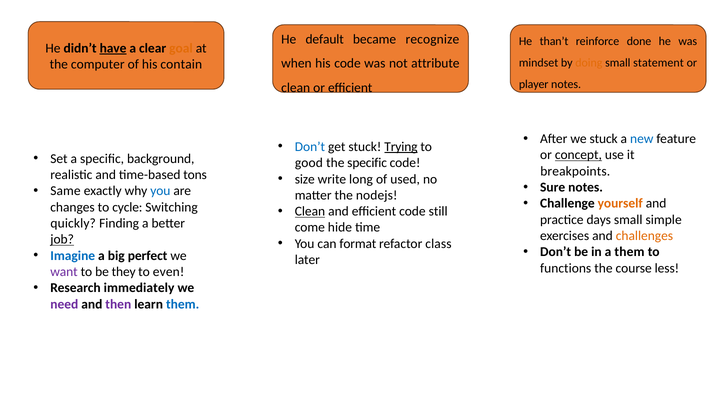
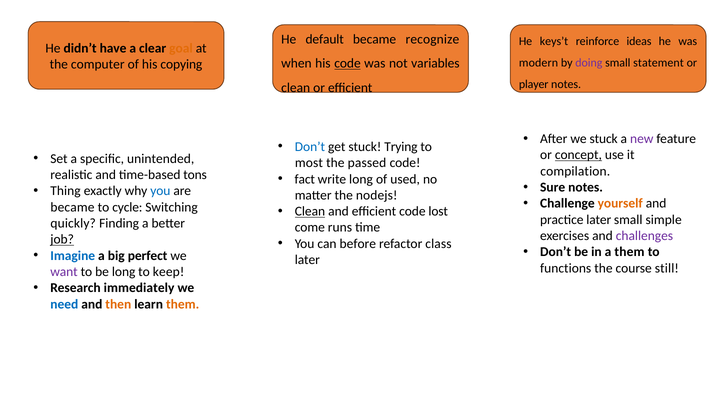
than’t: than’t -> keys’t
done: done -> ideas
have underline: present -> none
code at (347, 63) underline: none -> present
attribute: attribute -> variables
mindset: mindset -> modern
doing colour: orange -> purple
contain: contain -> copying
new colour: blue -> purple
Trying underline: present -> none
background: background -> unintended
good: good -> most
the specific: specific -> passed
breakpoints: breakpoints -> compilation
size: size -> fact
Same: Same -> Thing
changes at (73, 207): changes -> became
still: still -> lost
practice days: days -> later
hide: hide -> runs
challenges colour: orange -> purple
format: format -> before
less: less -> still
be they: they -> long
even: even -> keep
need colour: purple -> blue
then colour: purple -> orange
them at (183, 304) colour: blue -> orange
